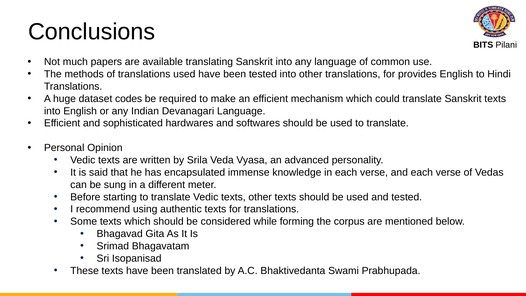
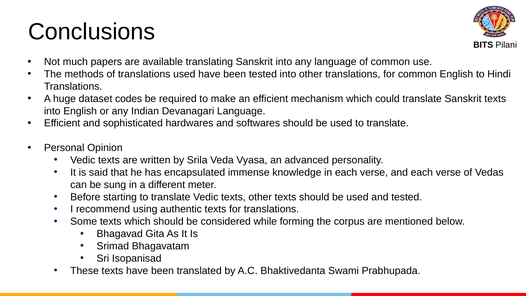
for provides: provides -> common
